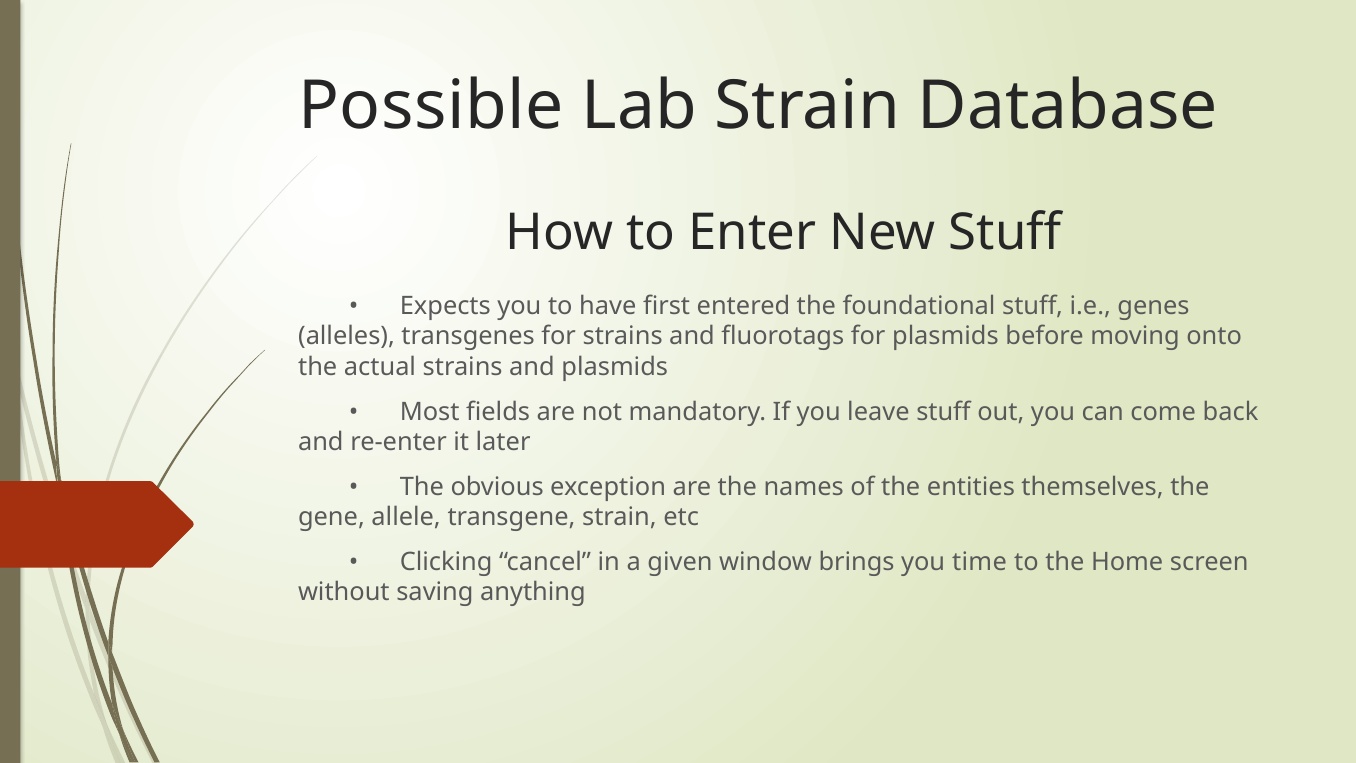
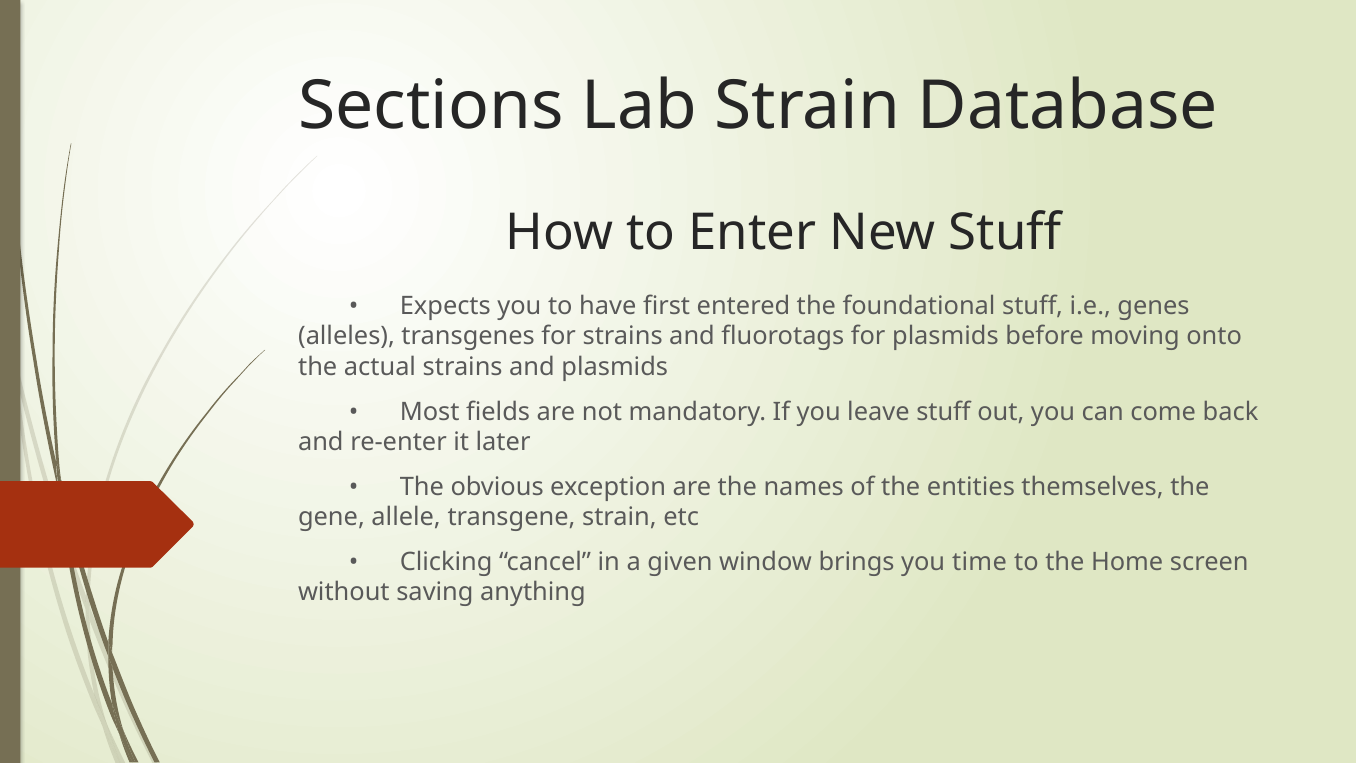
Possible: Possible -> Sections
